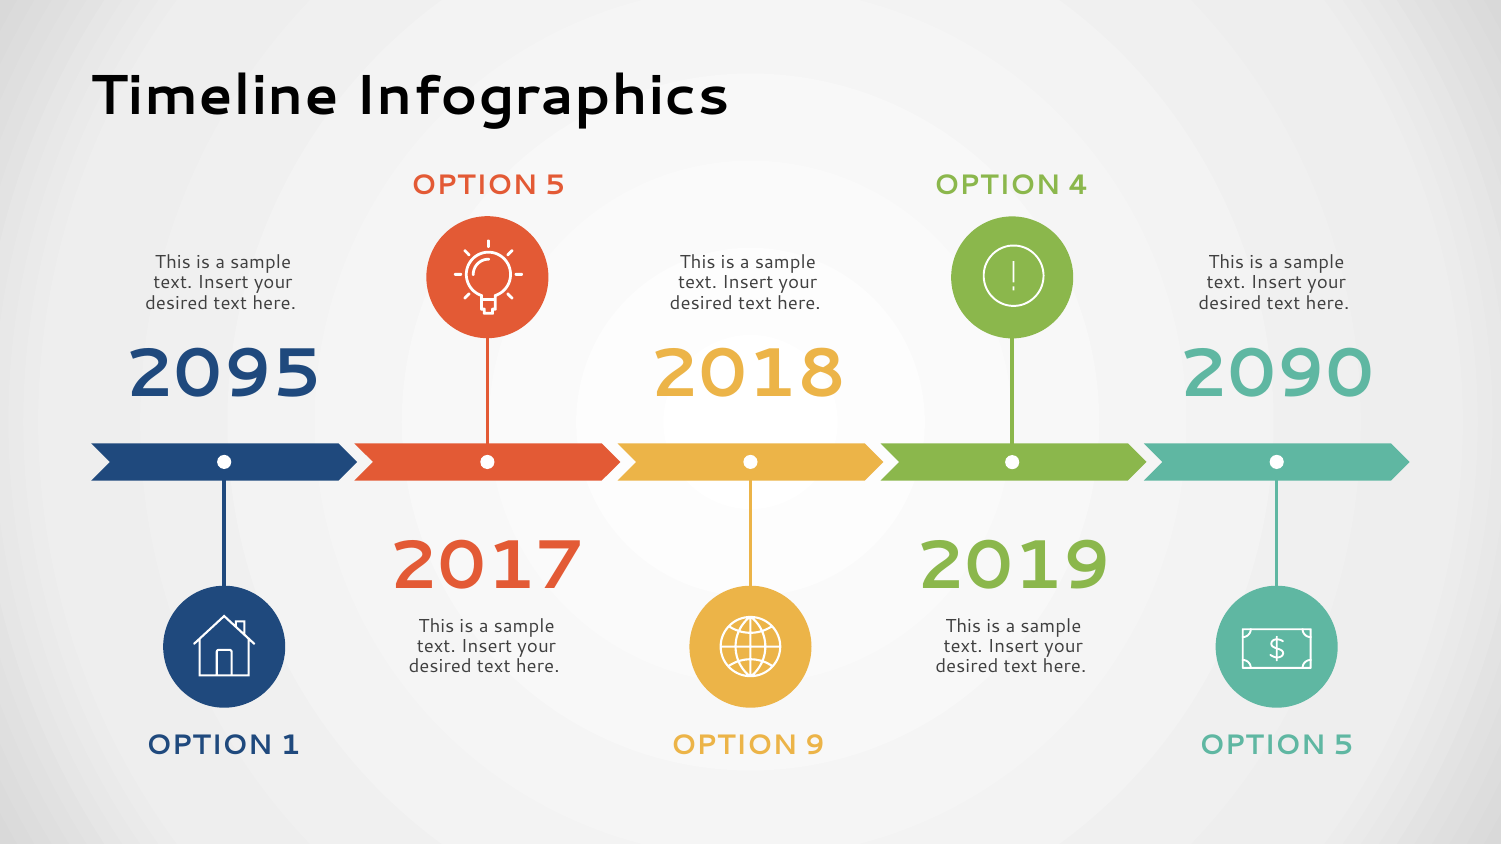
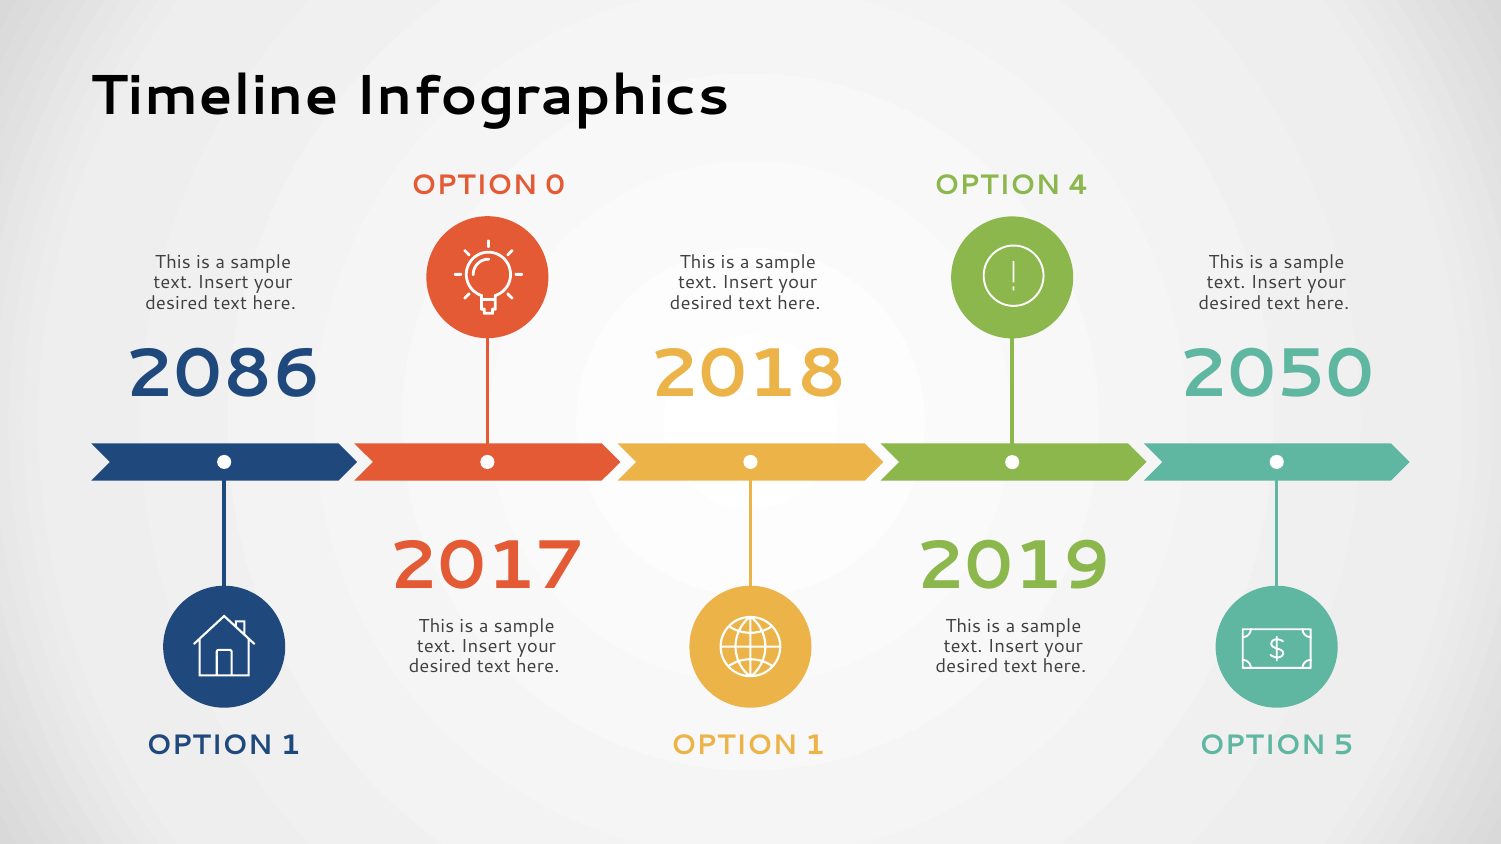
5 at (555, 185): 5 -> 0
2095: 2095 -> 2086
2090: 2090 -> 2050
9 at (815, 746): 9 -> 1
